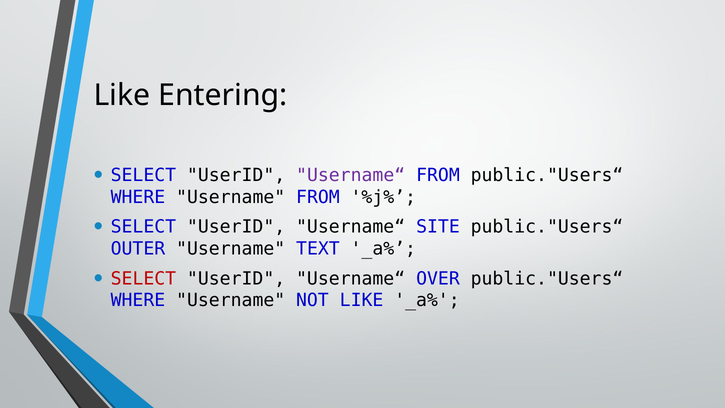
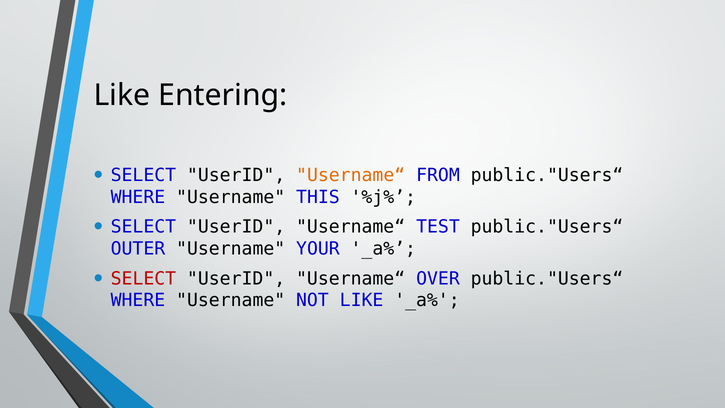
Username“ at (351, 175) colour: purple -> orange
Username FROM: FROM -> THIS
SITE: SITE -> TEST
TEXT: TEXT -> YOUR
